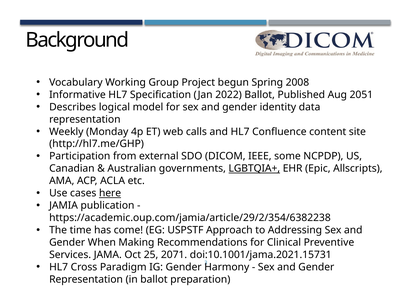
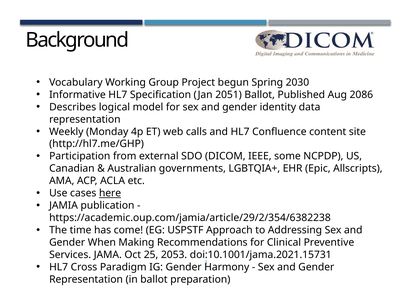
2008: 2008 -> 2030
2022: 2022 -> 2051
2051: 2051 -> 2086
LGBTQIA+ underline: present -> none
2071: 2071 -> 2053
